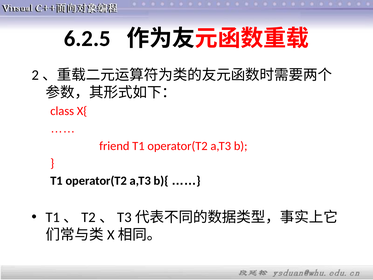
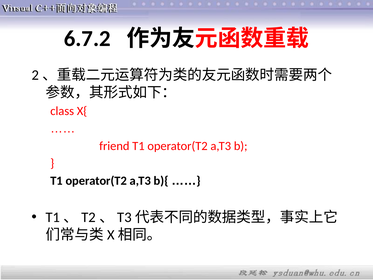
6.2.5: 6.2.5 -> 6.7.2
